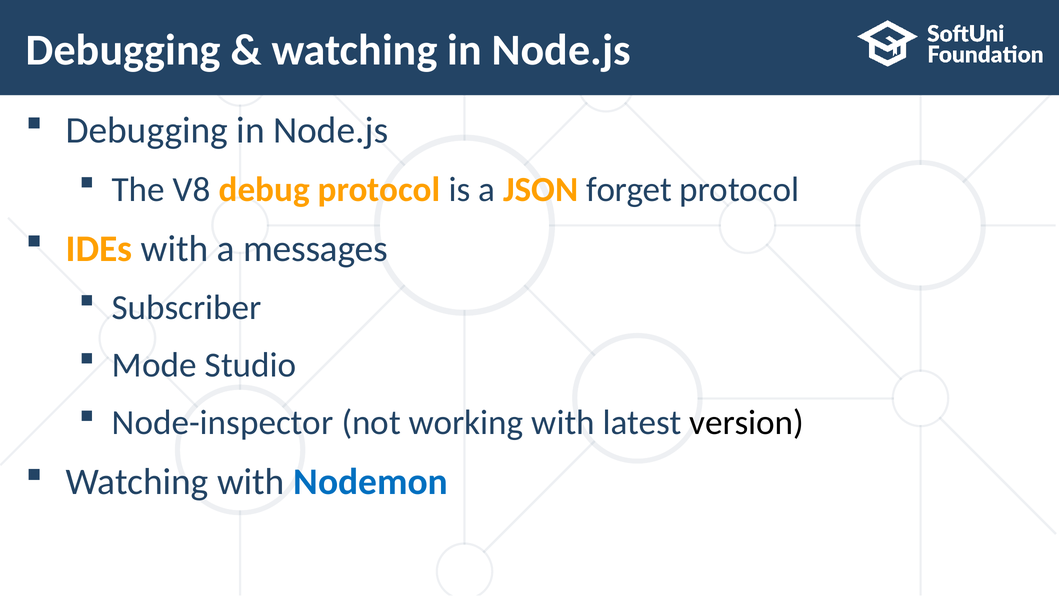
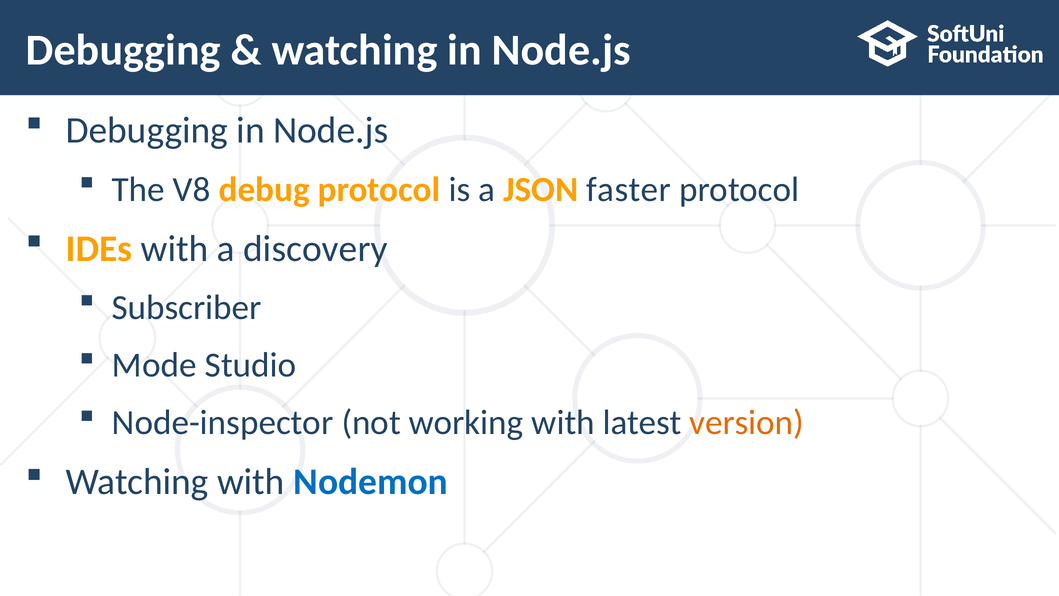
forget: forget -> faster
messages: messages -> discovery
version colour: black -> orange
